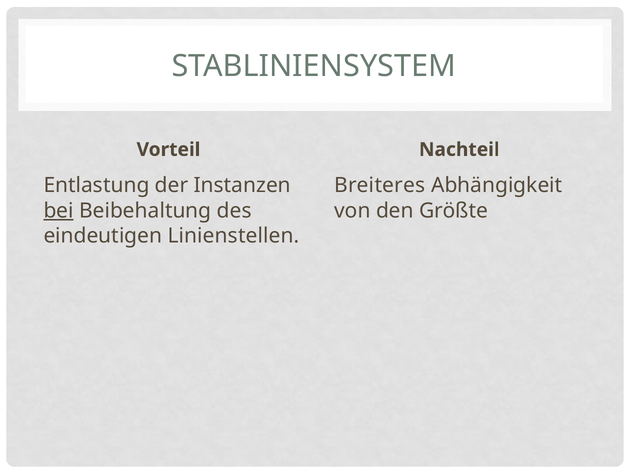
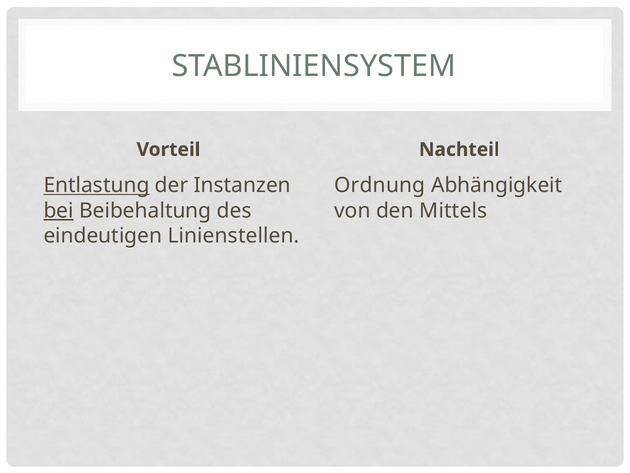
Entlastung underline: none -> present
Breiteres: Breiteres -> Ordnung
Größte: Größte -> Mittels
